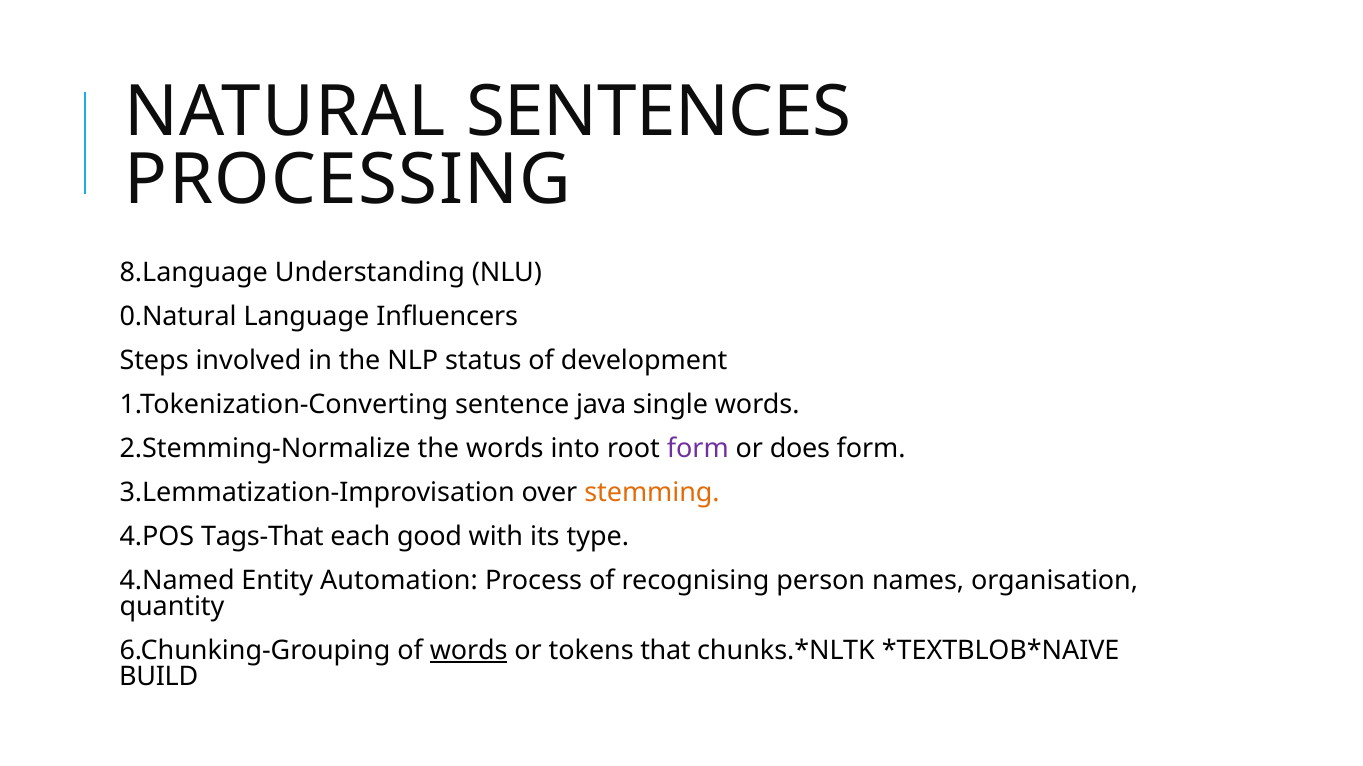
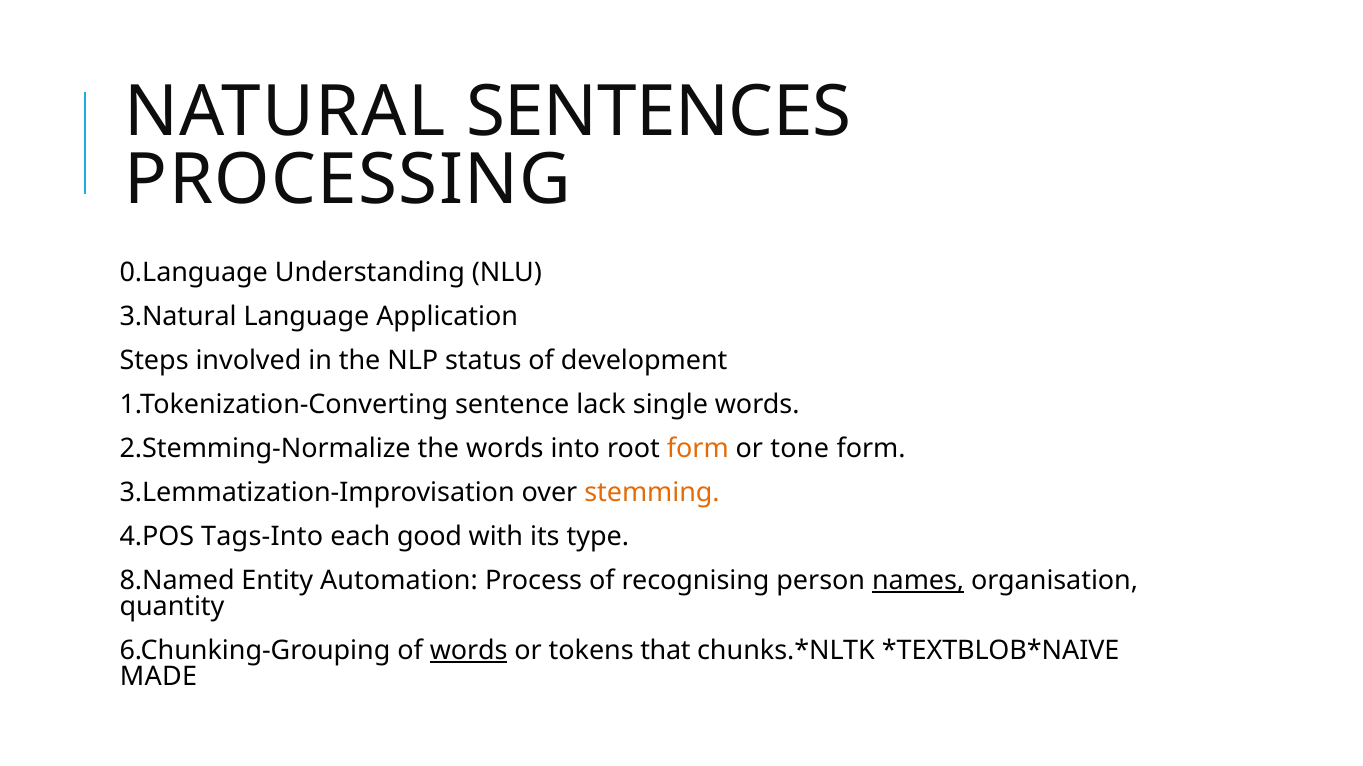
8.Language: 8.Language -> 0.Language
0.Natural: 0.Natural -> 3.Natural
Influencers: Influencers -> Application
java: java -> lack
form at (698, 449) colour: purple -> orange
does: does -> tone
Tags-That: Tags-That -> Tags-Into
4.Named: 4.Named -> 8.Named
names underline: none -> present
BUILD: BUILD -> MADE
